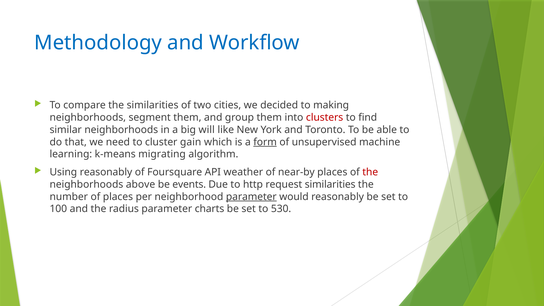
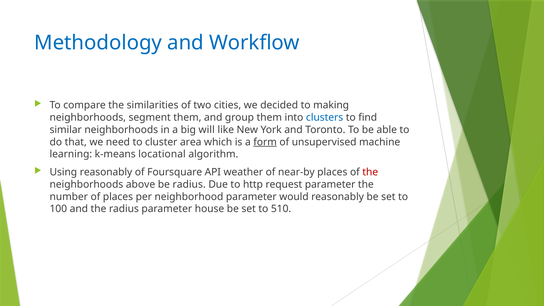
clusters colour: red -> blue
gain: gain -> area
migrating: migrating -> locational
be events: events -> radius
request similarities: similarities -> parameter
parameter at (251, 197) underline: present -> none
charts: charts -> house
530: 530 -> 510
